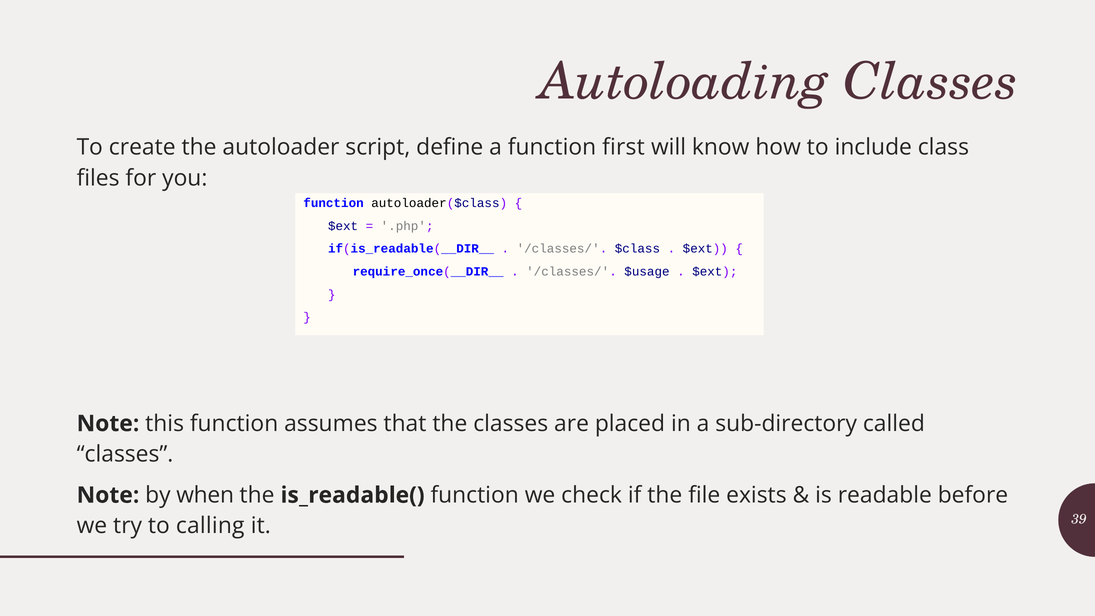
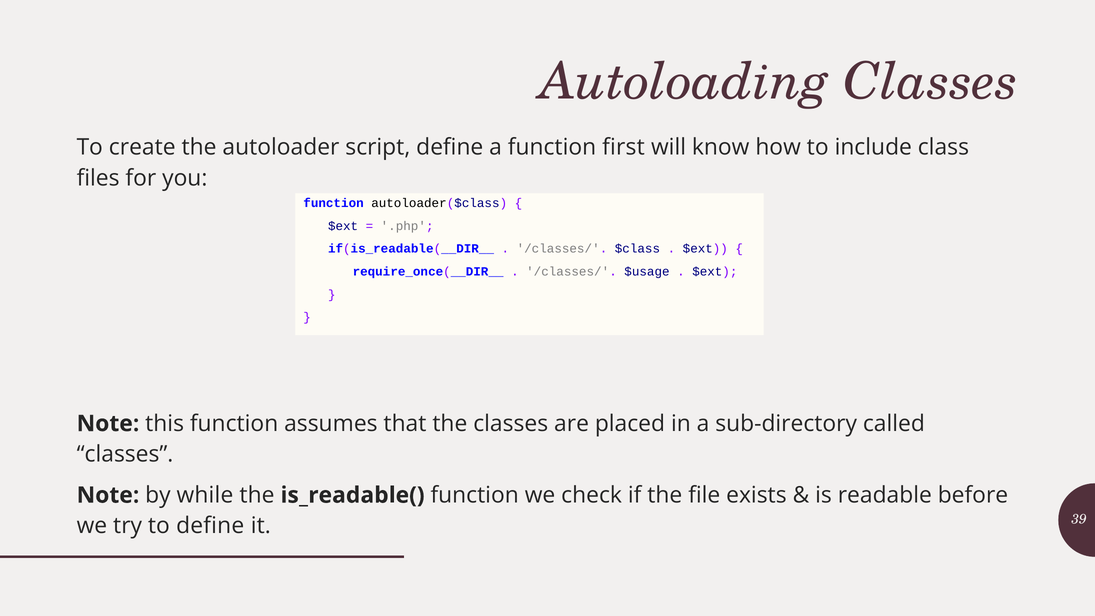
when: when -> while
to calling: calling -> define
